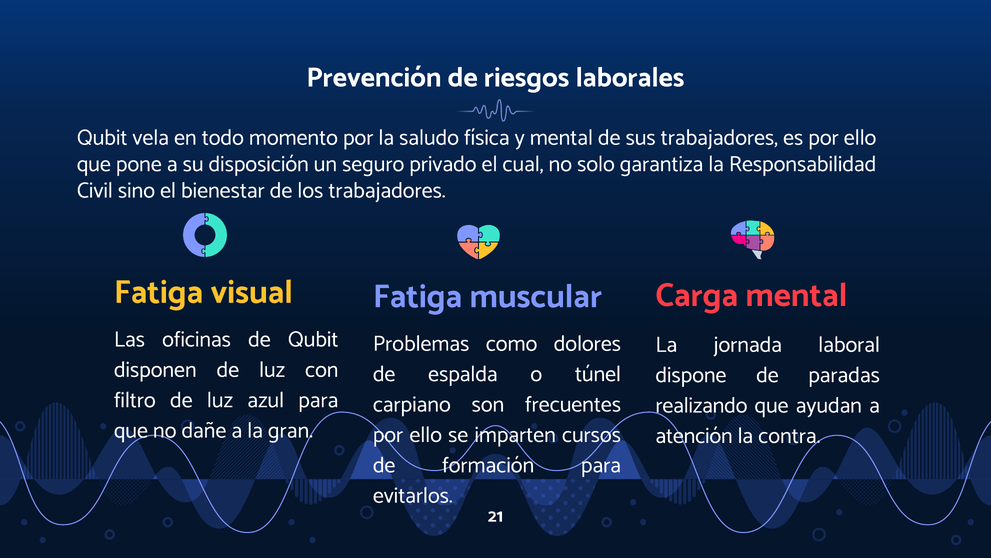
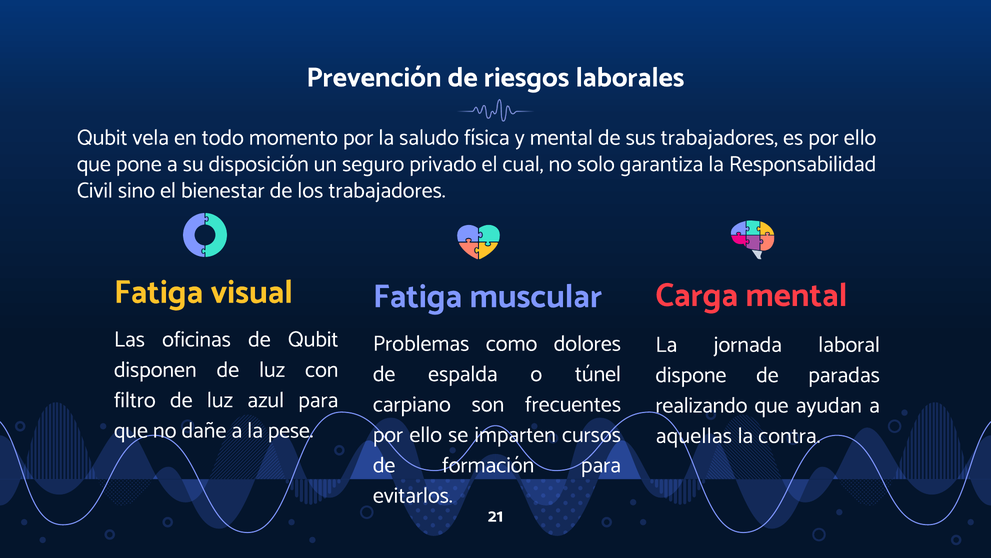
gran: gran -> pese
atención: atención -> aquellas
